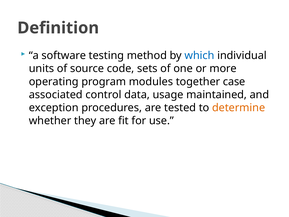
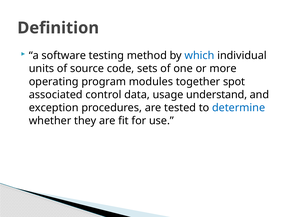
case: case -> spot
maintained: maintained -> understand
determine colour: orange -> blue
